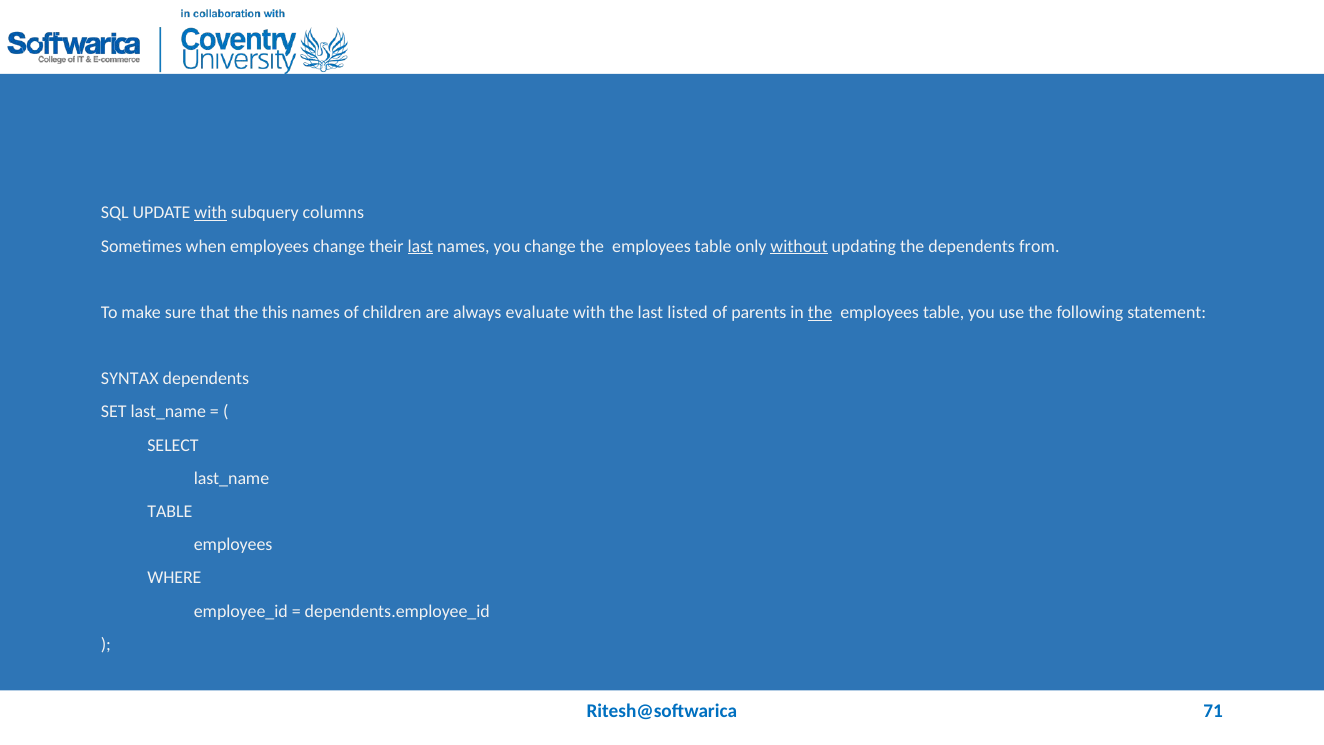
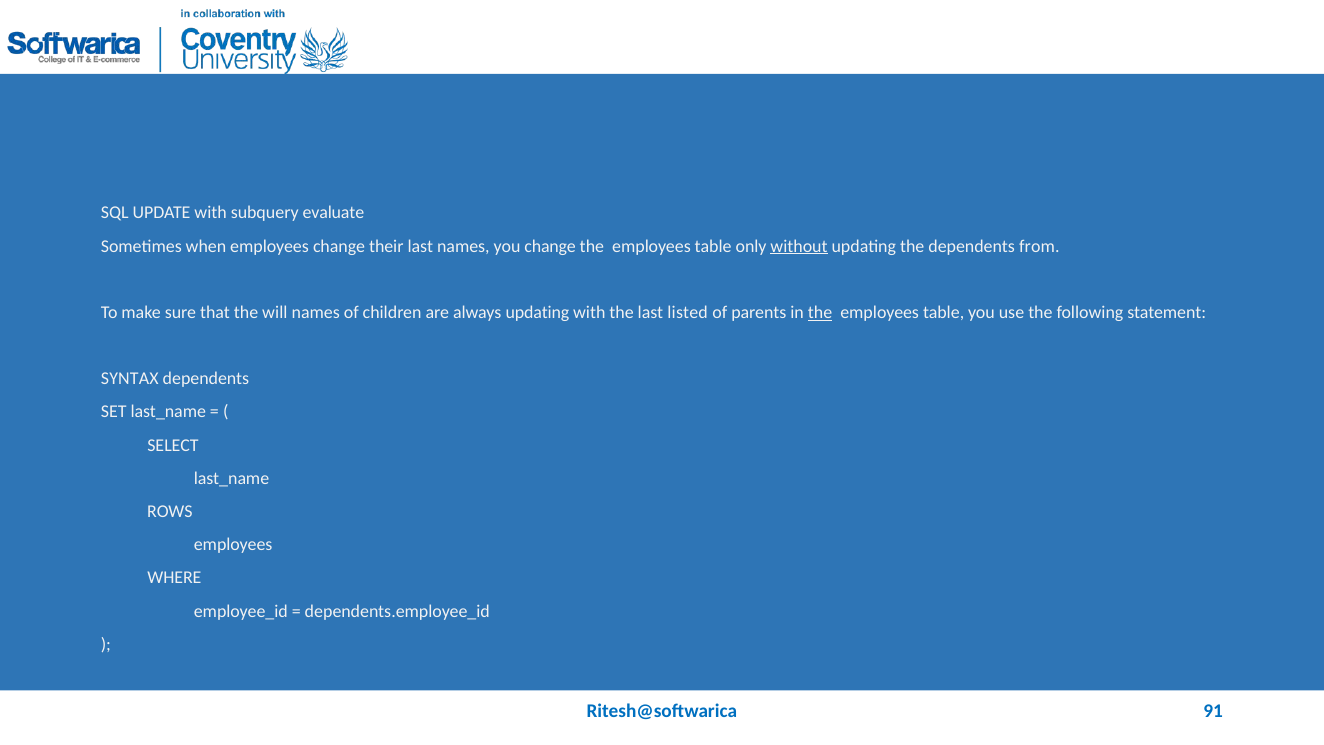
with at (211, 213) underline: present -> none
columns: columns -> evaluate
last at (420, 246) underline: present -> none
this: this -> will
always evaluate: evaluate -> updating
TABLE at (170, 511): TABLE -> ROWS
71: 71 -> 91
